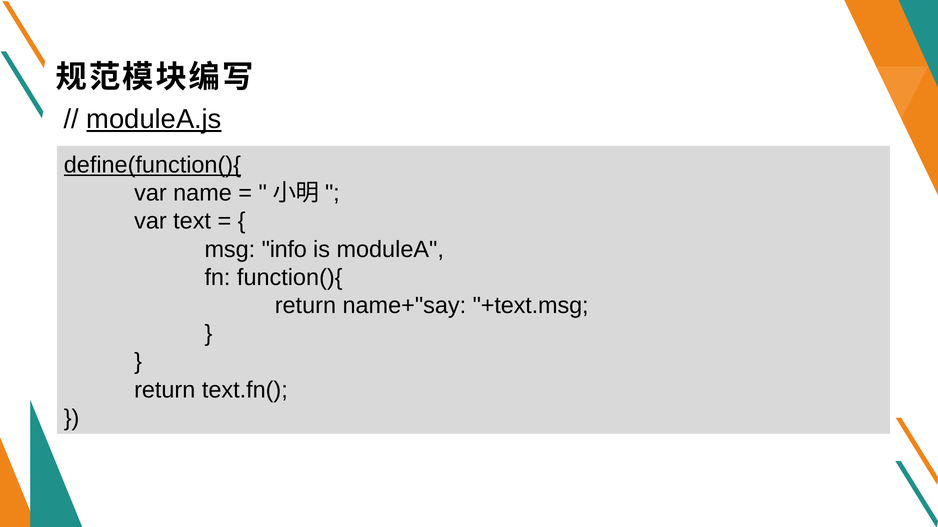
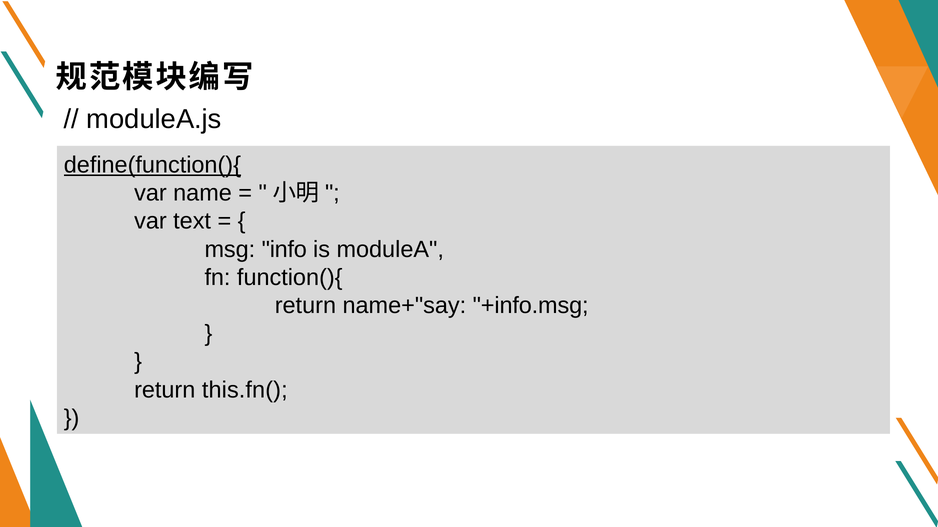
moduleA.js underline: present -> none
+text.msg: +text.msg -> +info.msg
text.fn(: text.fn( -> this.fn(
